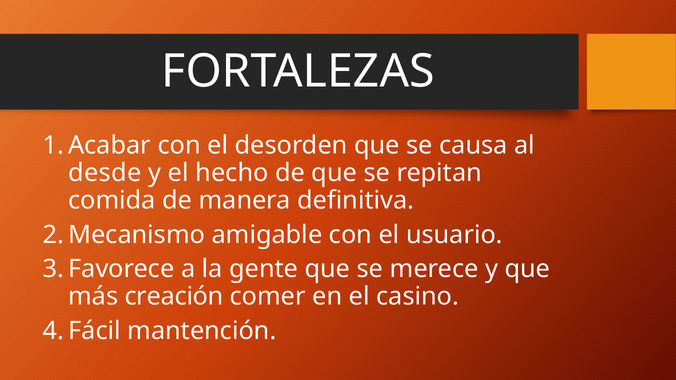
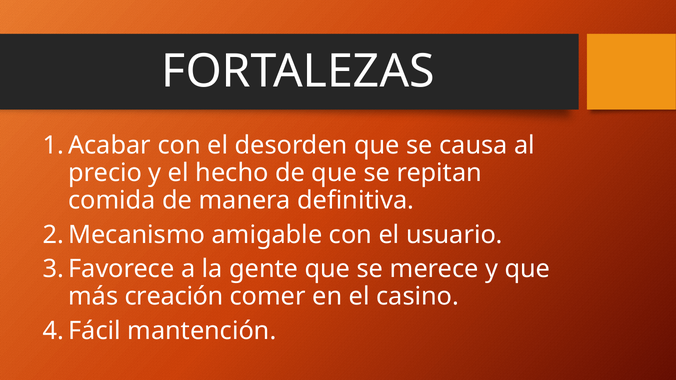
desde: desde -> precio
